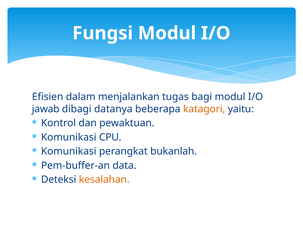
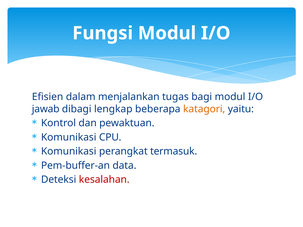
datanya: datanya -> lengkap
bukanlah: bukanlah -> termasuk
kesalahan colour: orange -> red
